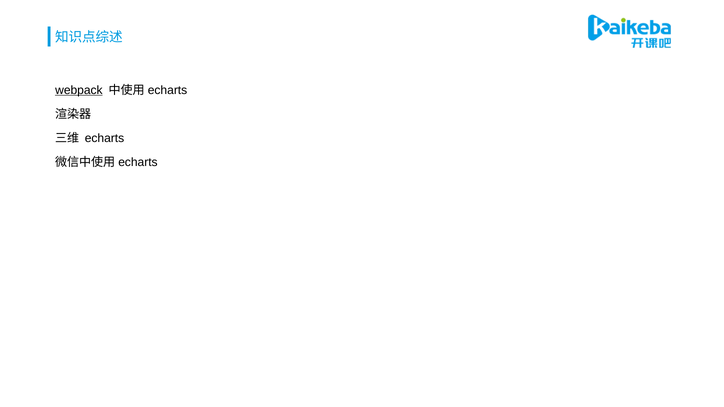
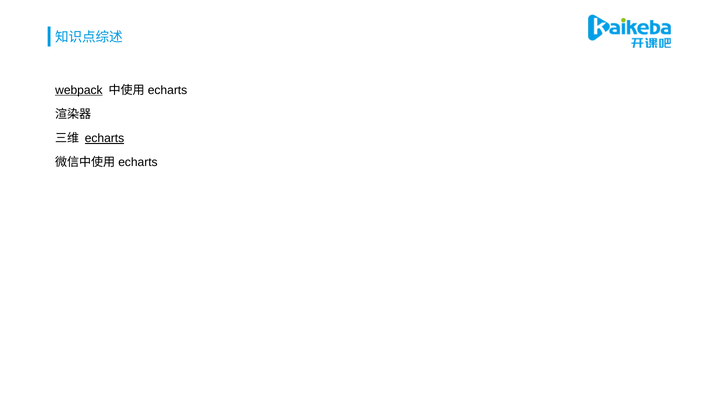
echarts underline: none -> present
